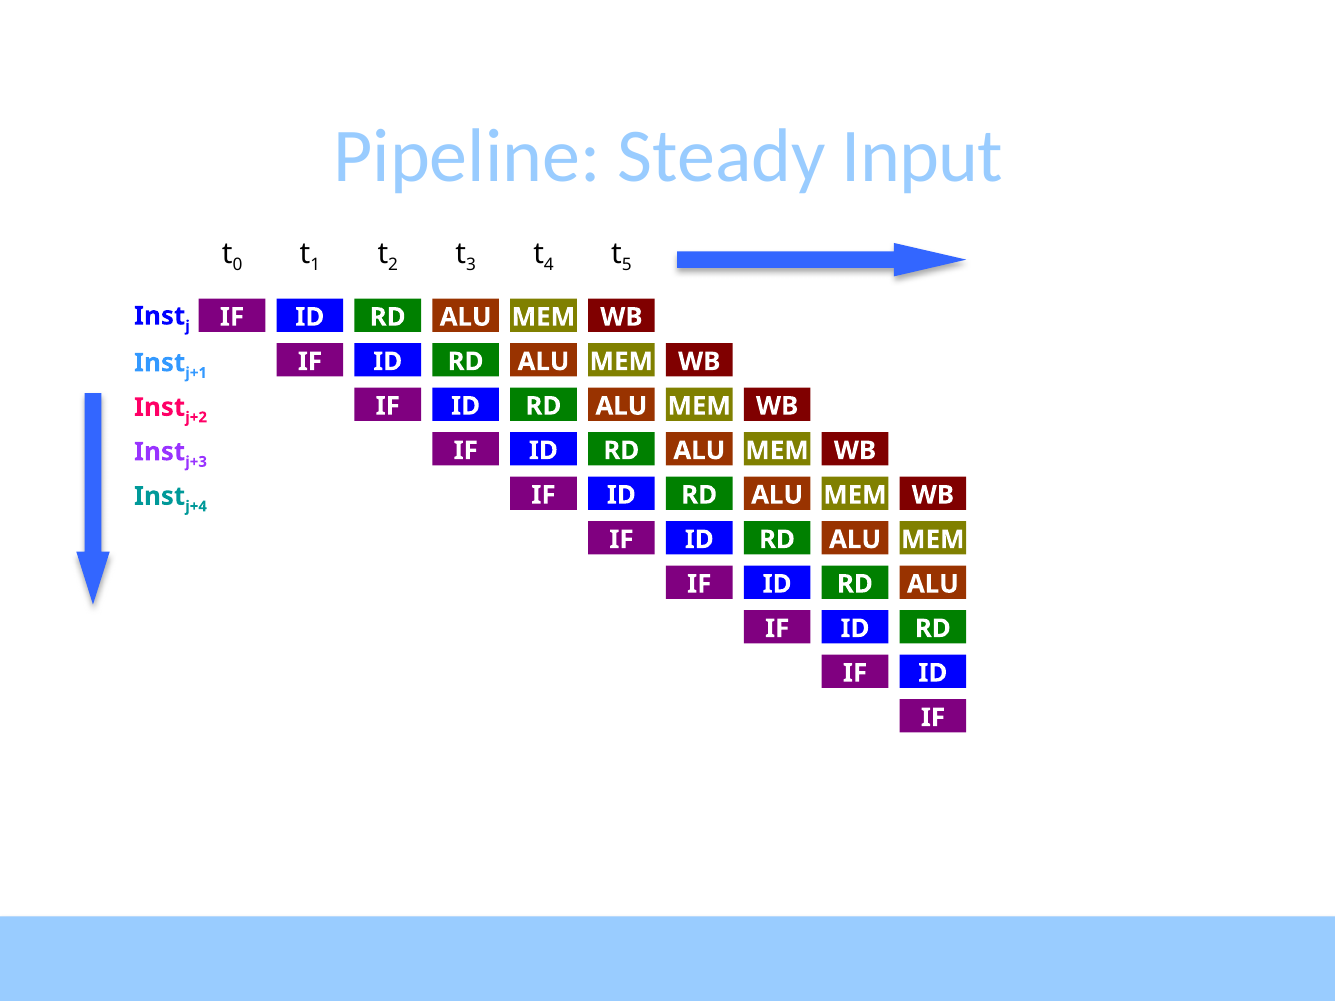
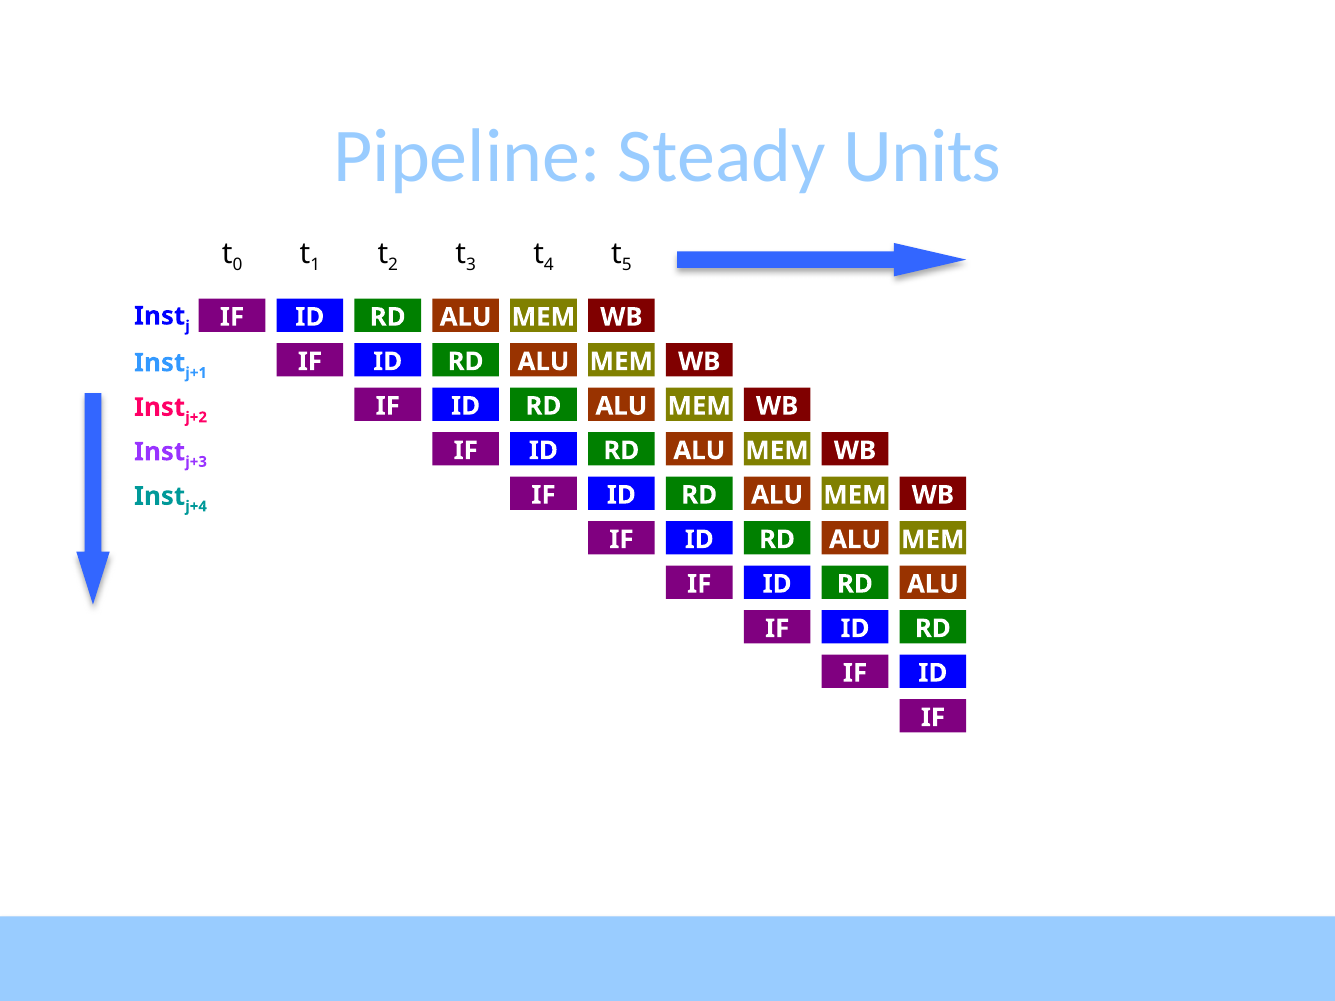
Input: Input -> Units
